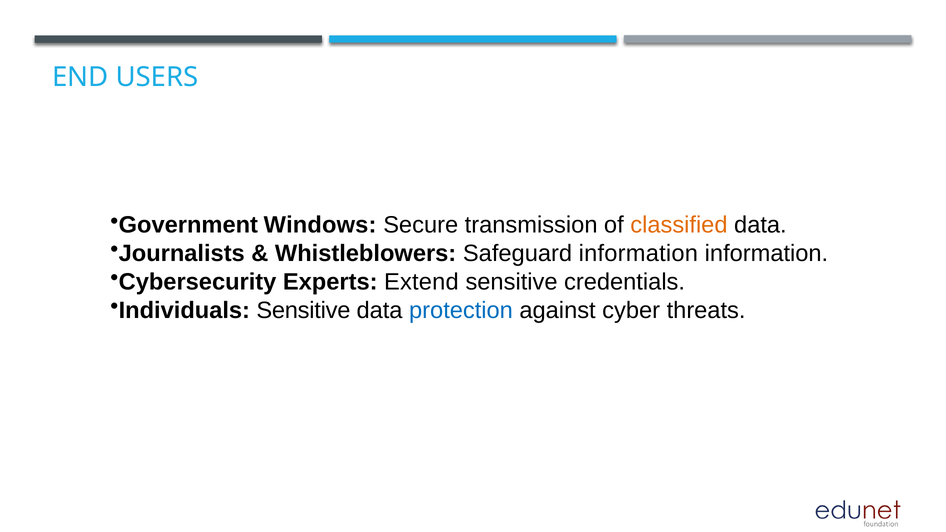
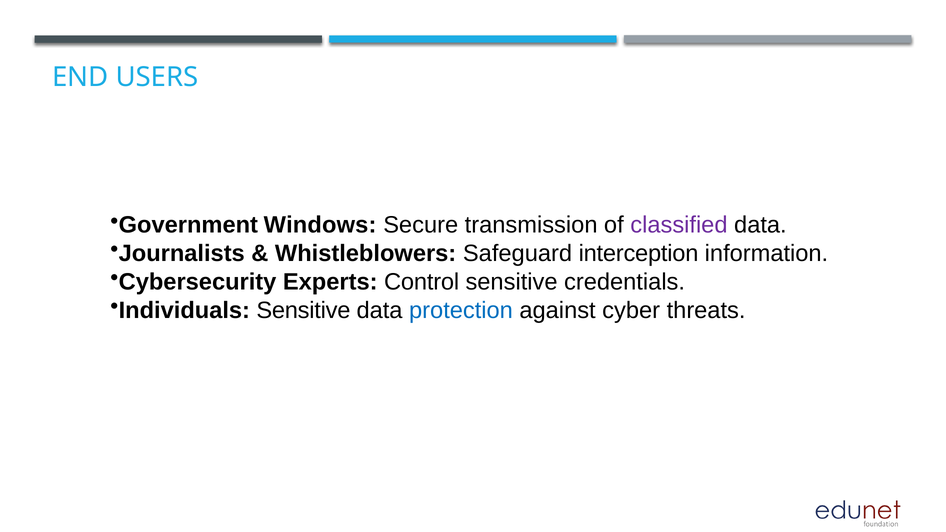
classified colour: orange -> purple
Safeguard information: information -> interception
Extend: Extend -> Control
